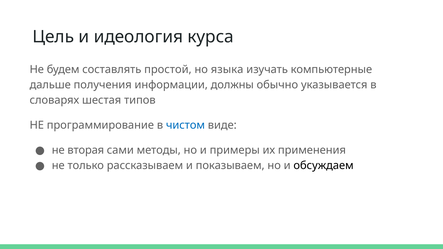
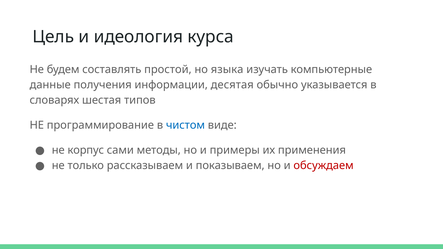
дальше: дальше -> данные
должны: должны -> десятая
вторая: вторая -> корпус
обсуждаем colour: black -> red
